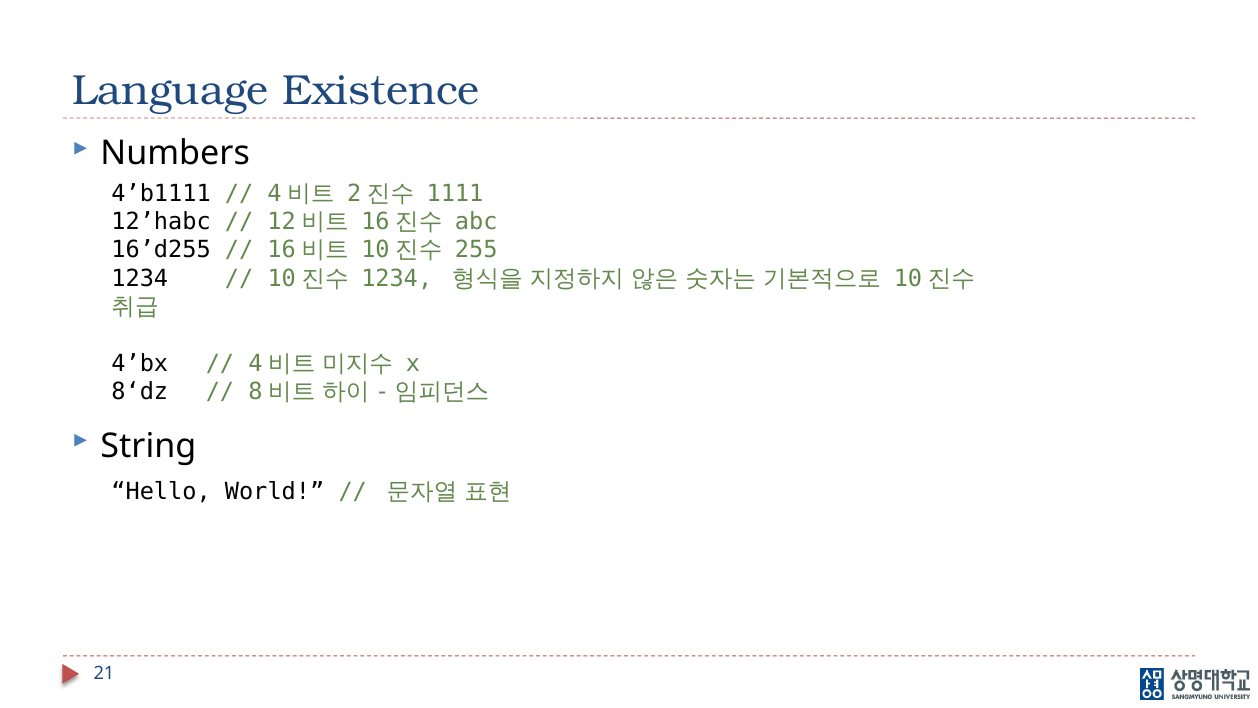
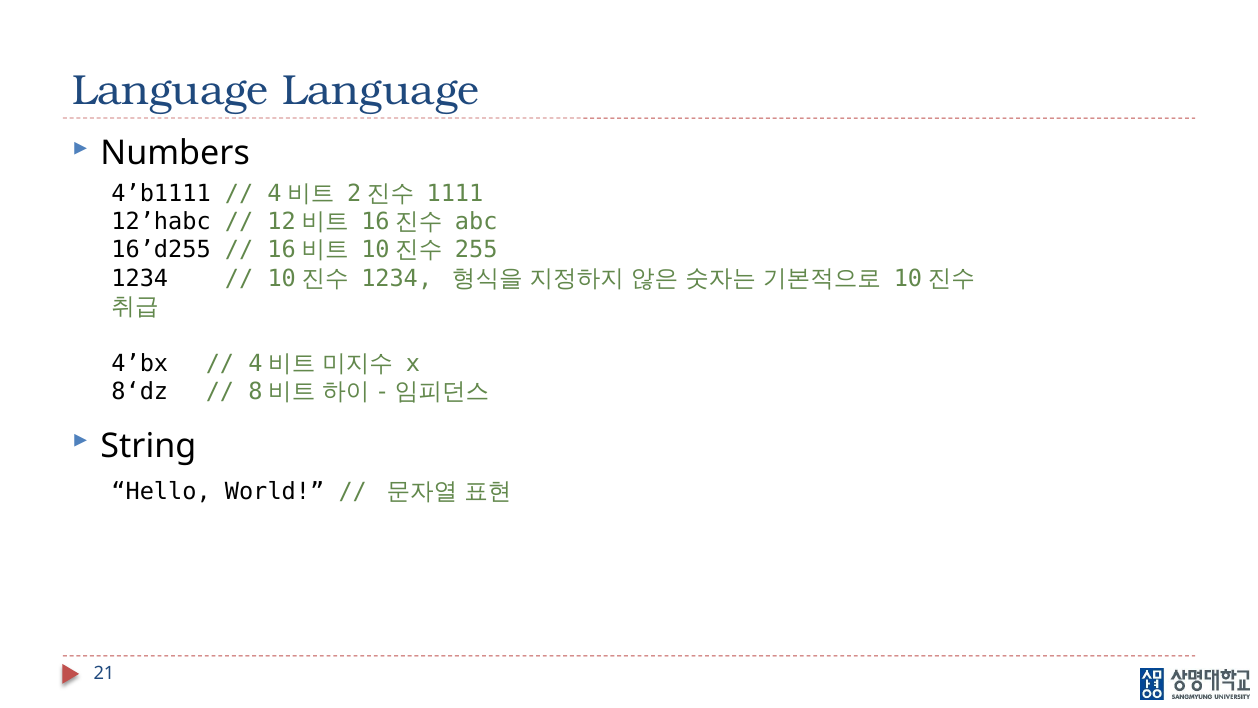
Language Existence: Existence -> Language
